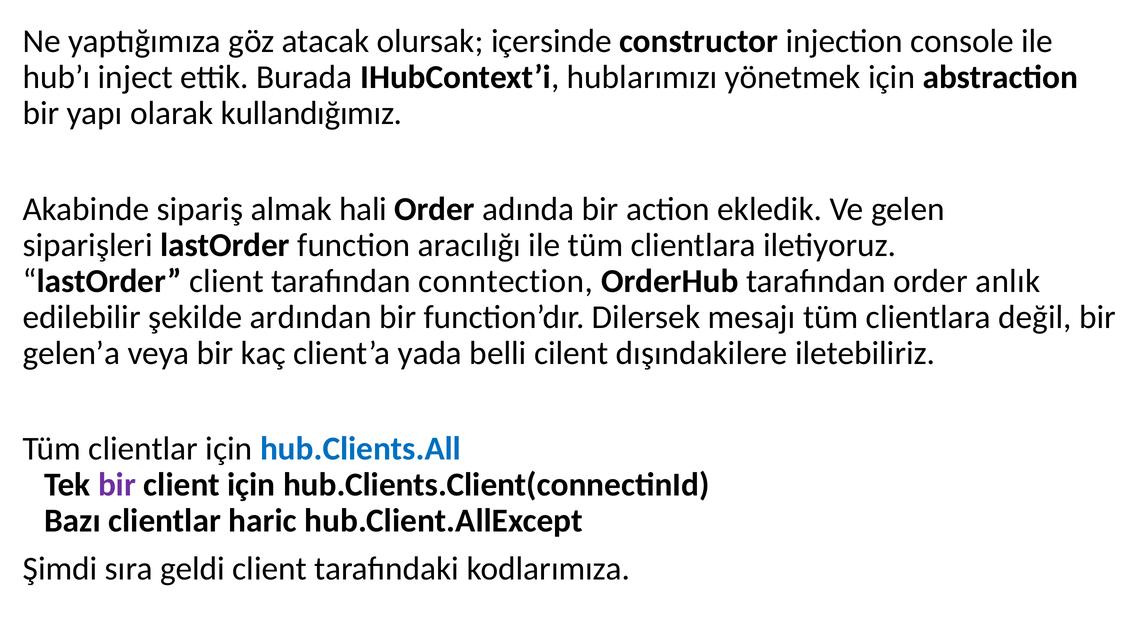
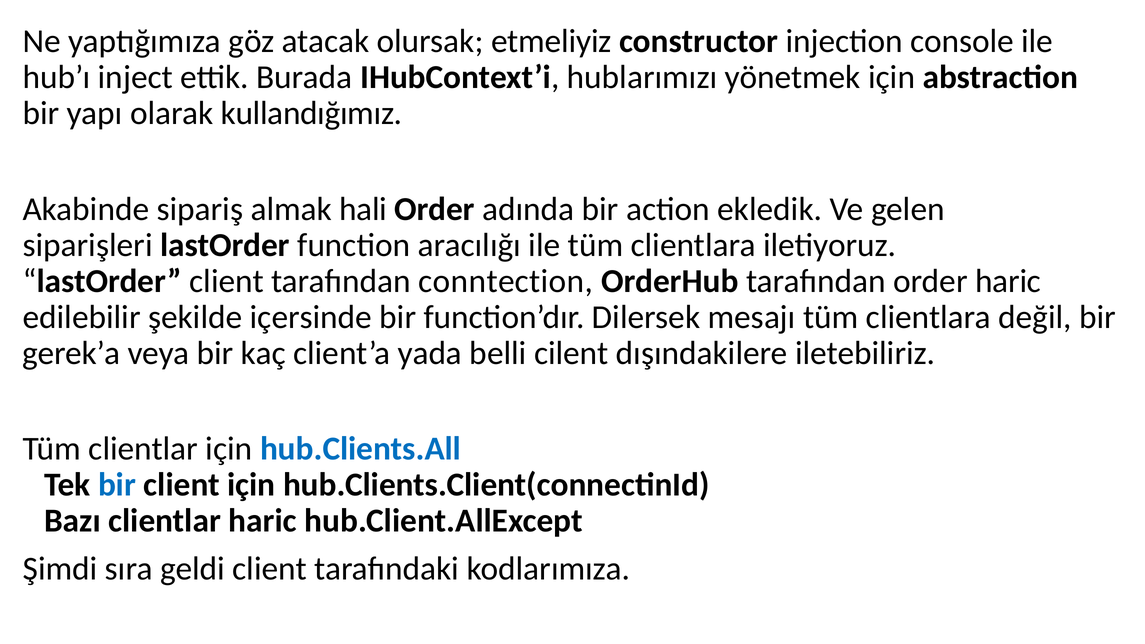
içersinde: içersinde -> etmeliyiz
order anlık: anlık -> haric
ardından: ardından -> içersinde
gelen’a: gelen’a -> gerek’a
bir at (117, 485) colour: purple -> blue
